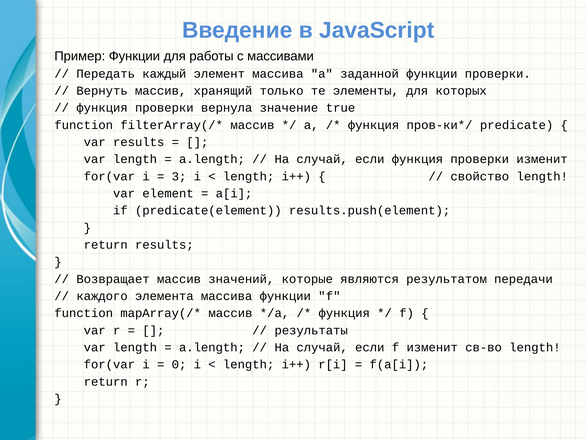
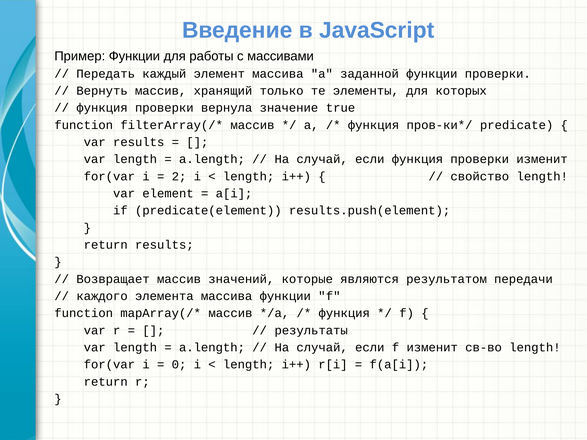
3: 3 -> 2
